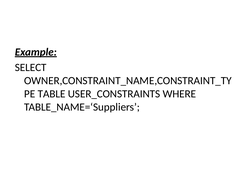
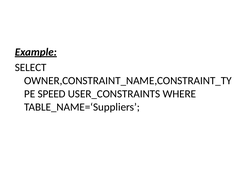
TABLE: TABLE -> SPEED
